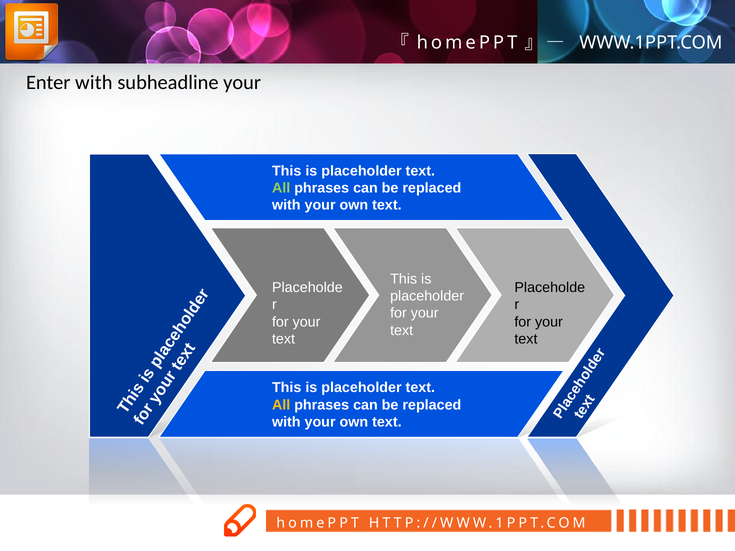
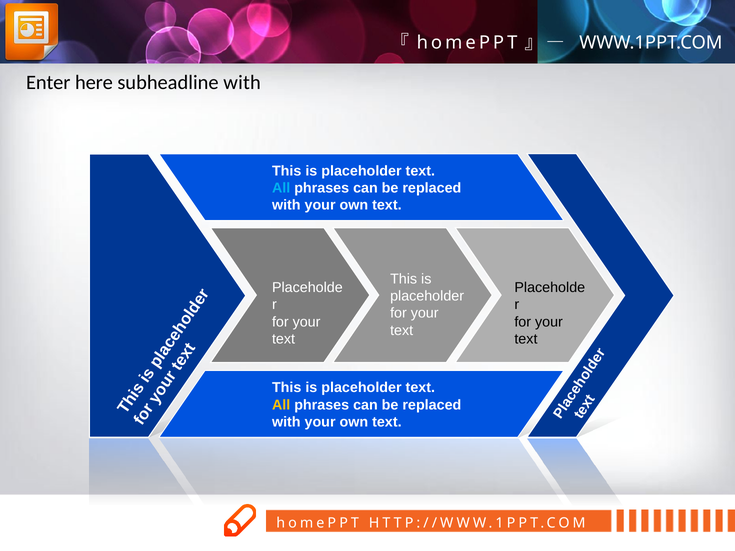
Enter with: with -> here
subheadline your: your -> with
All at (281, 188) colour: light green -> light blue
